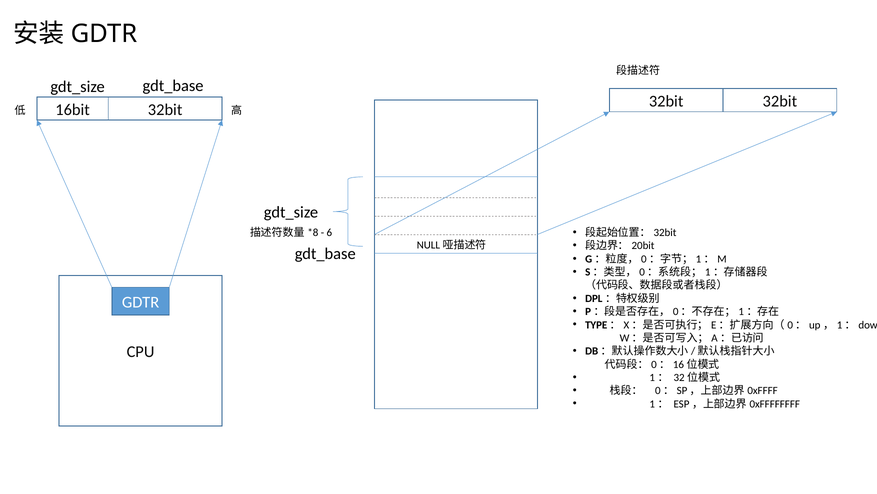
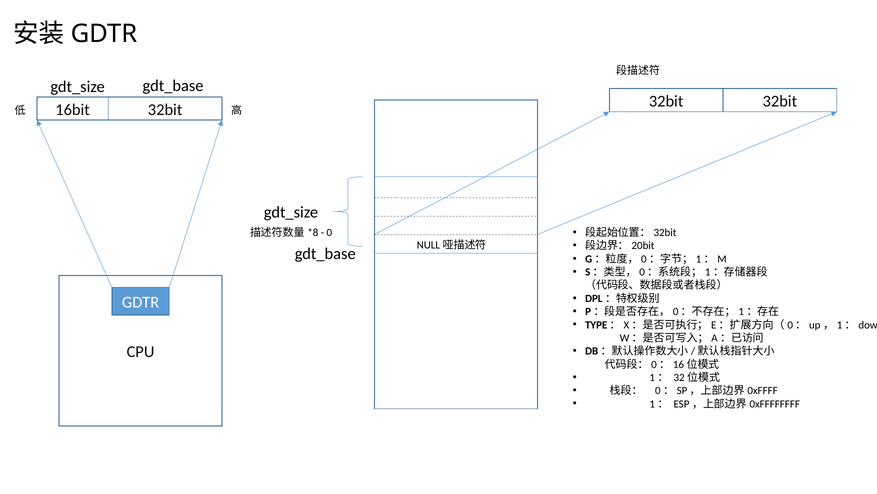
6: 6 -> 0
